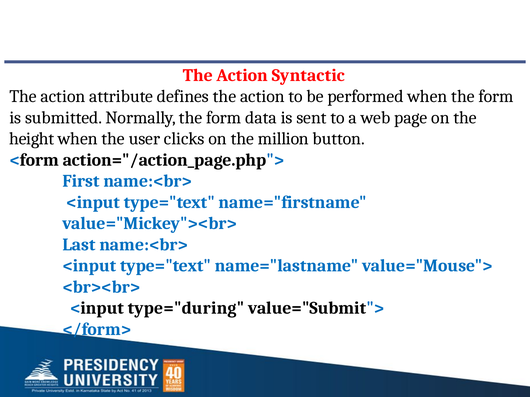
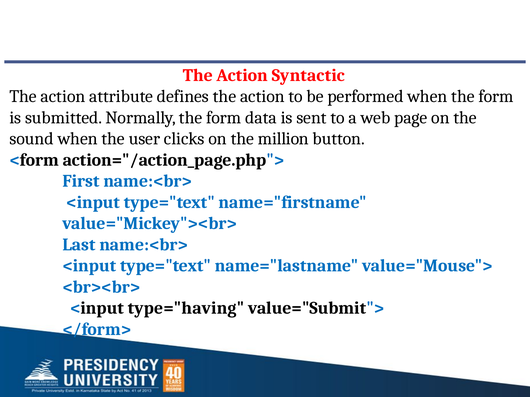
height: height -> sound
type="during: type="during -> type="having
